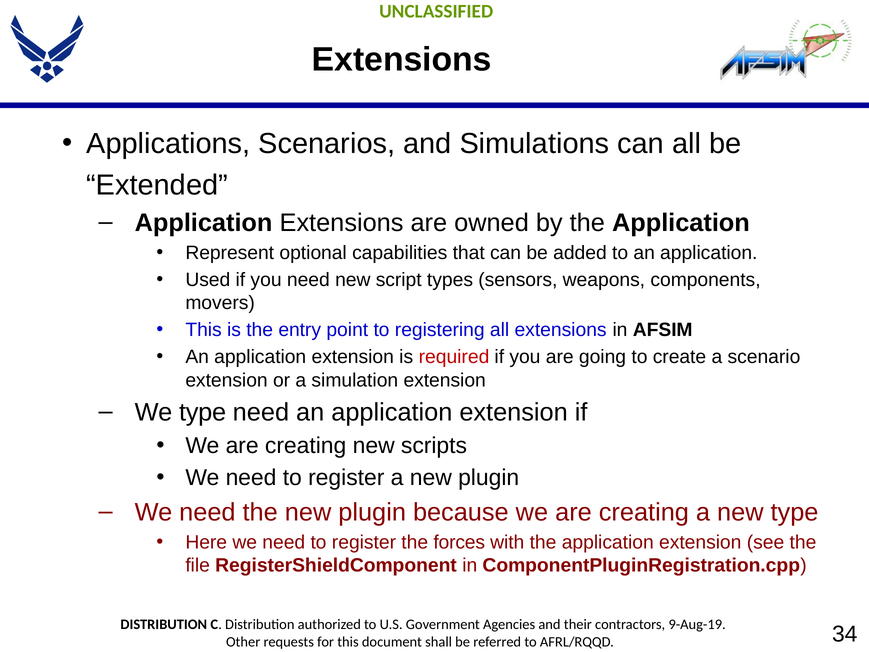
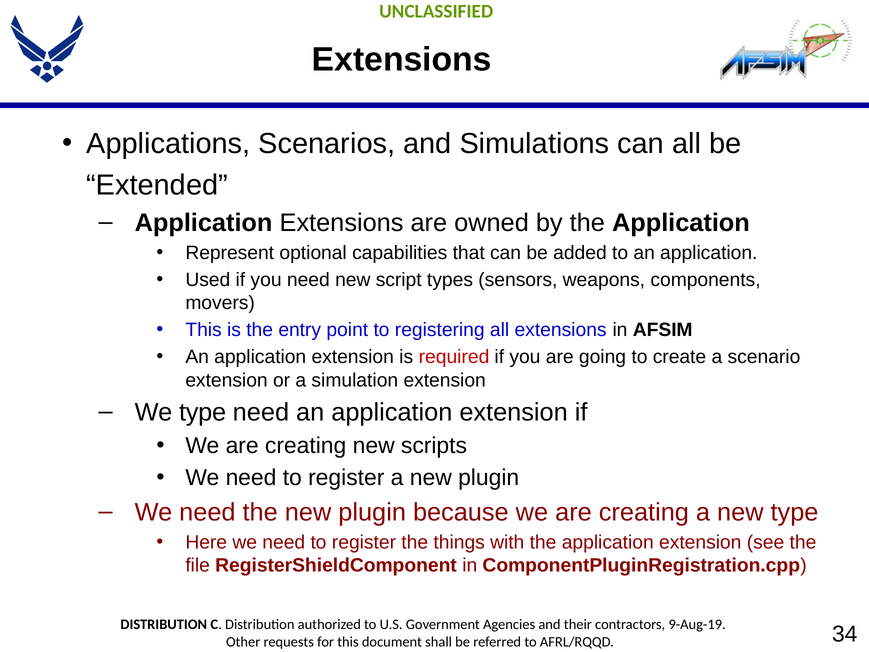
forces: forces -> things
